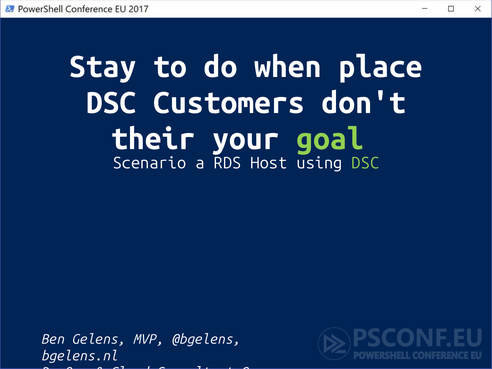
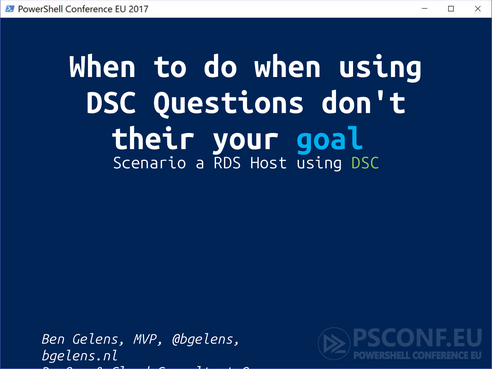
Stay at (103, 67): Stay -> When
when place: place -> using
Customers: Customers -> Questions
goal colour: light green -> light blue
